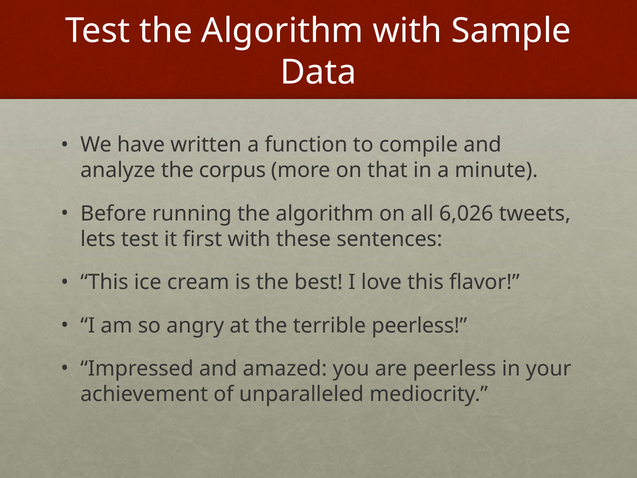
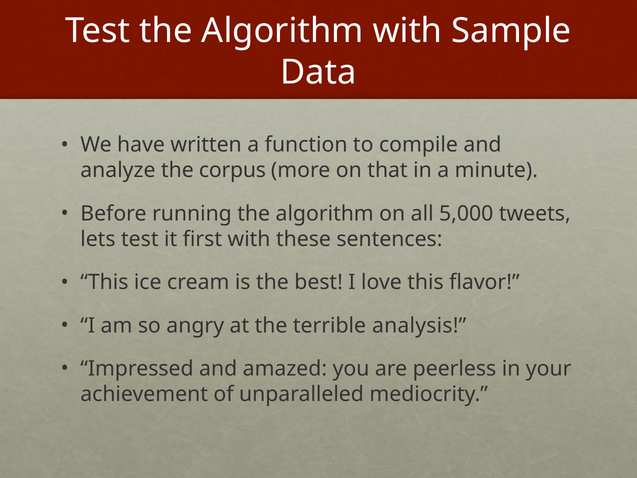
6,026: 6,026 -> 5,000
terrible peerless: peerless -> analysis
